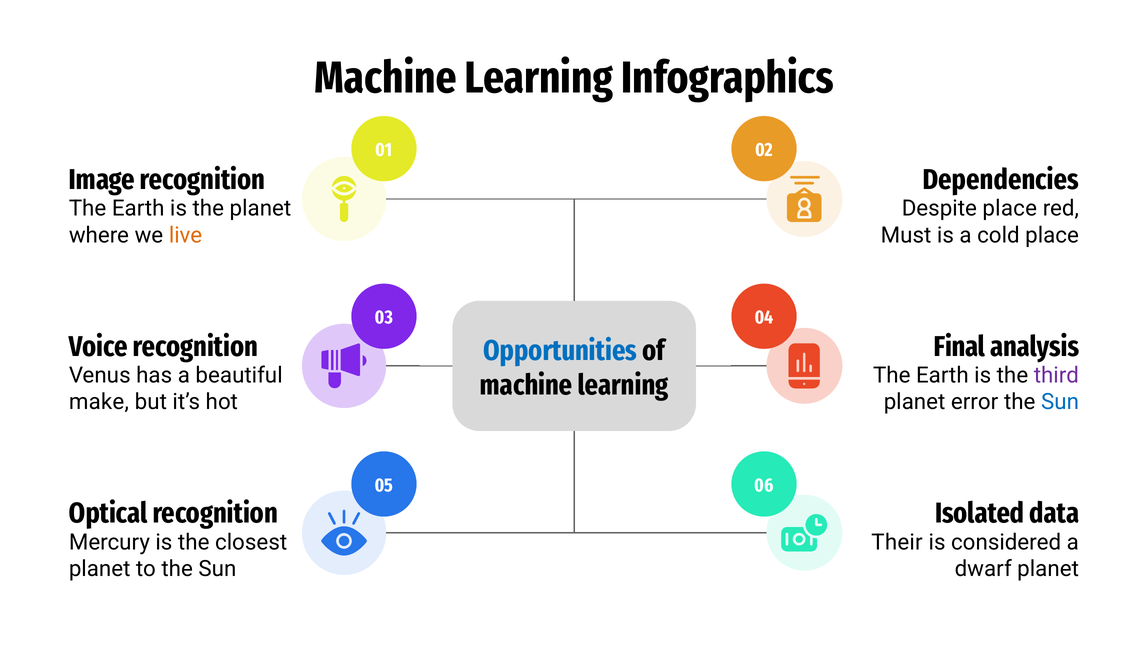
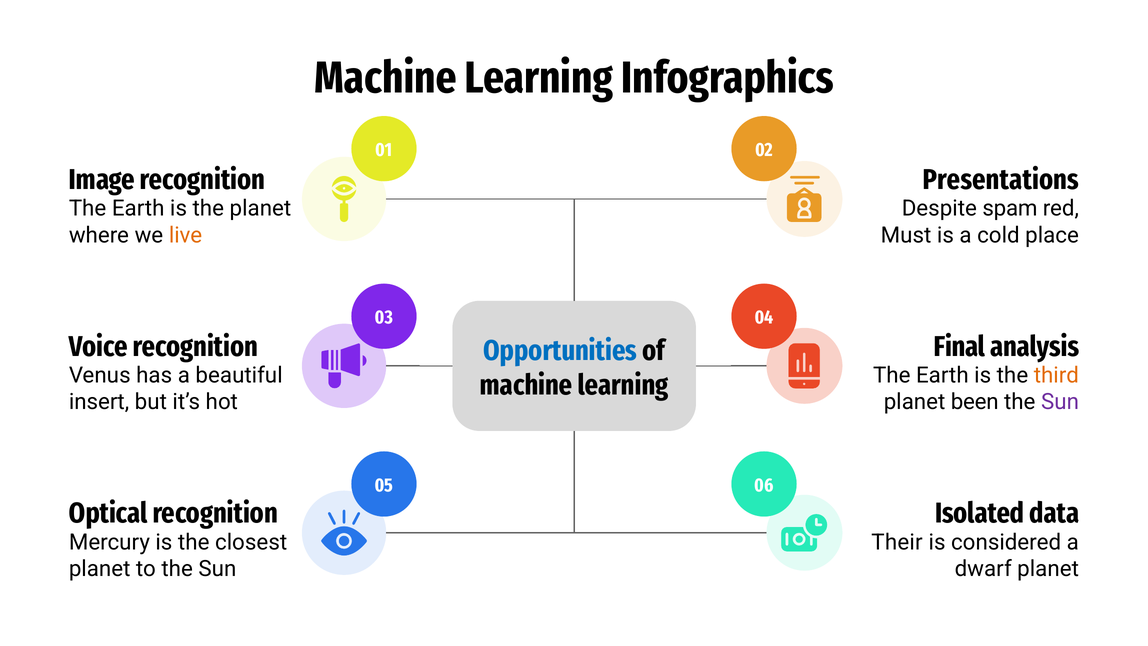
Dependencies: Dependencies -> Presentations
Despite place: place -> spam
third colour: purple -> orange
make: make -> insert
error: error -> been
Sun at (1060, 402) colour: blue -> purple
